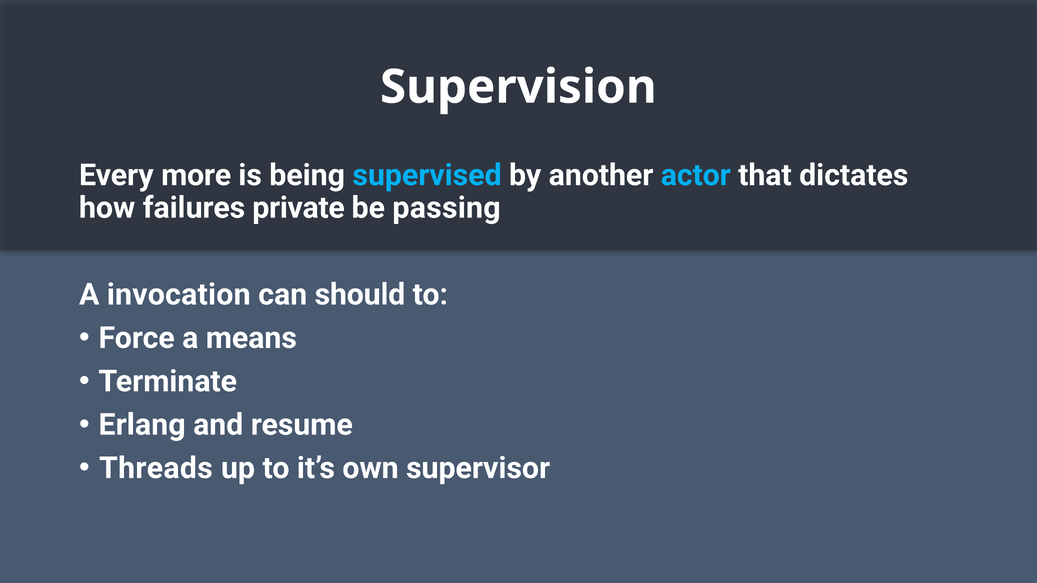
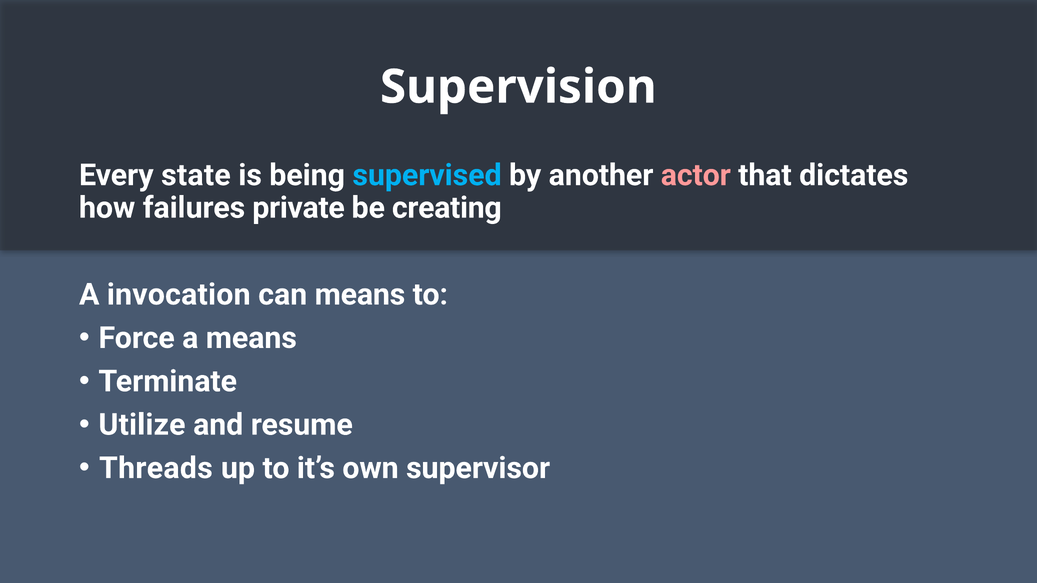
more: more -> state
actor colour: light blue -> pink
passing: passing -> creating
can should: should -> means
Erlang: Erlang -> Utilize
